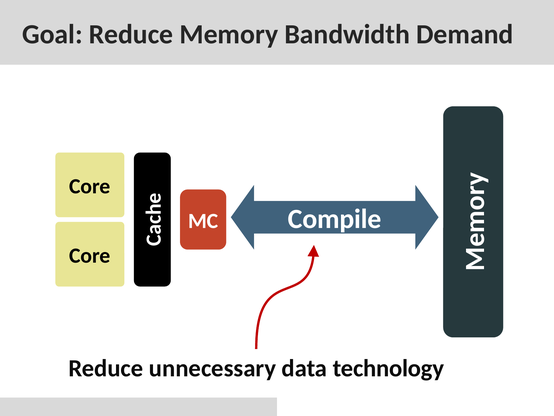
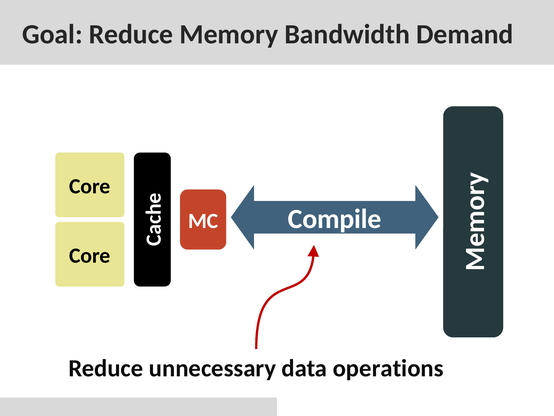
technology: technology -> operations
